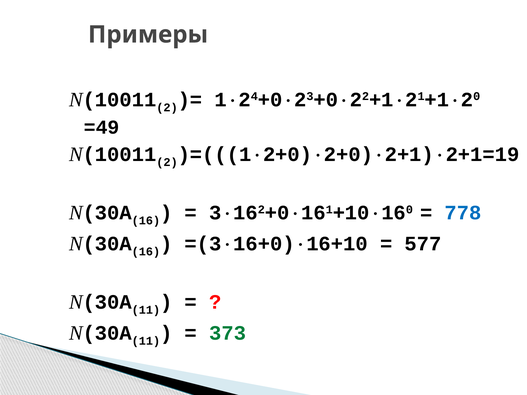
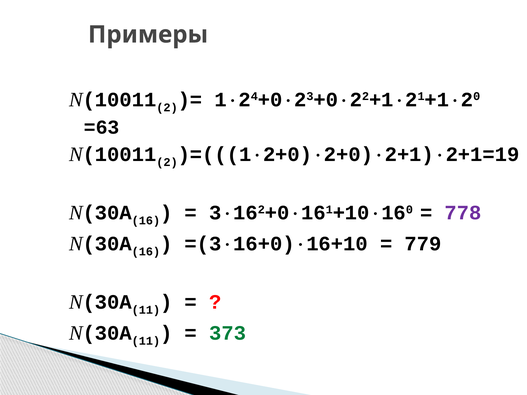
=49: =49 -> =63
778 colour: blue -> purple
577: 577 -> 779
